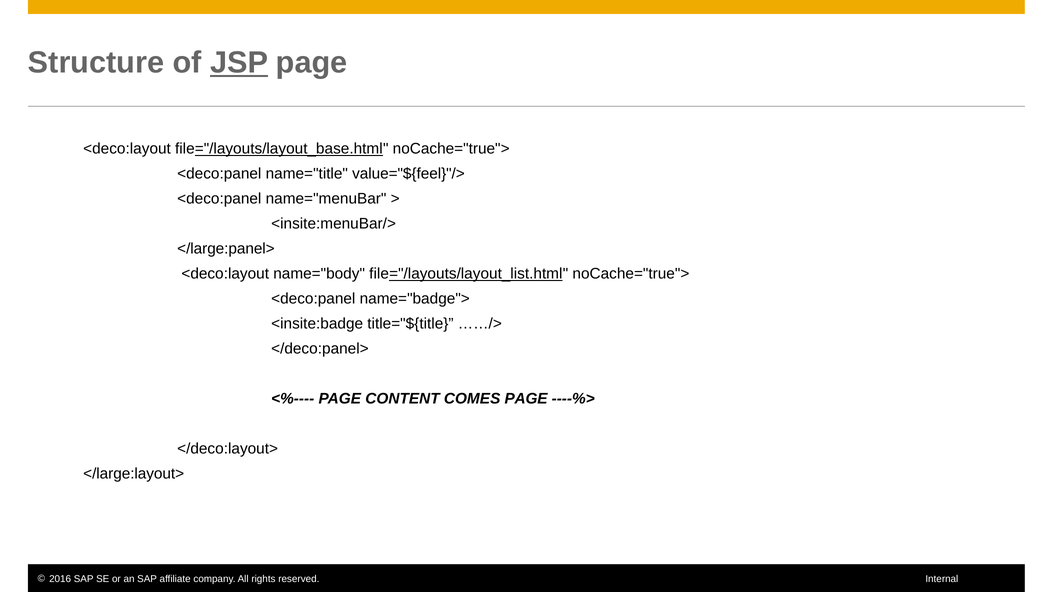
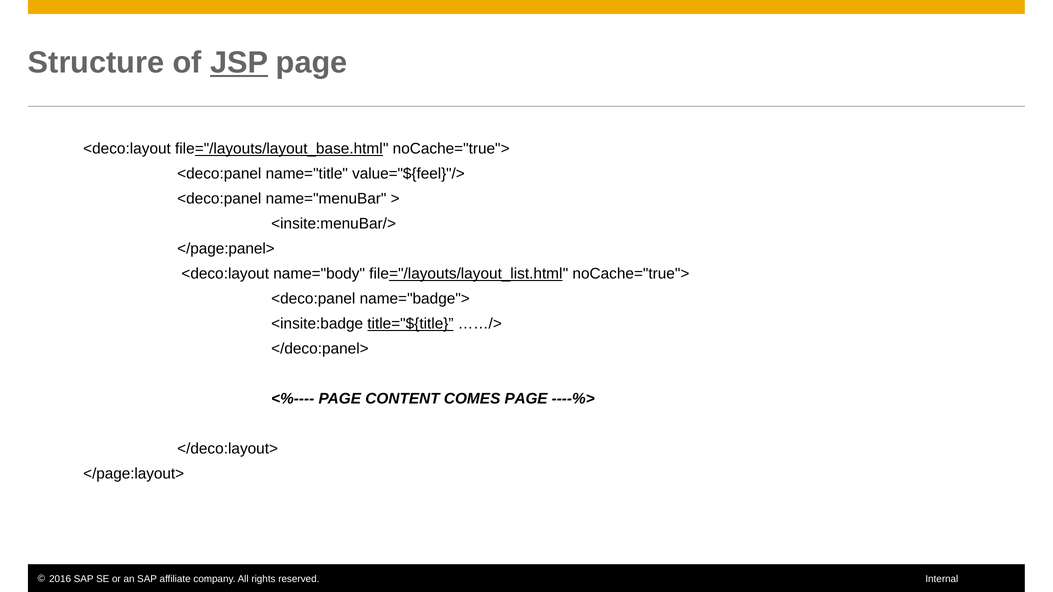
</large:panel>: </large:panel> -> </page:panel>
title="${title underline: none -> present
</large:layout>: </large:layout> -> </page:layout>
